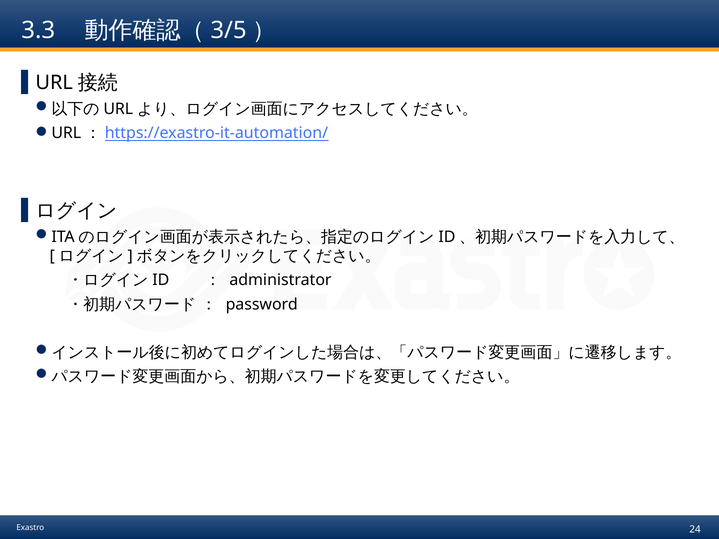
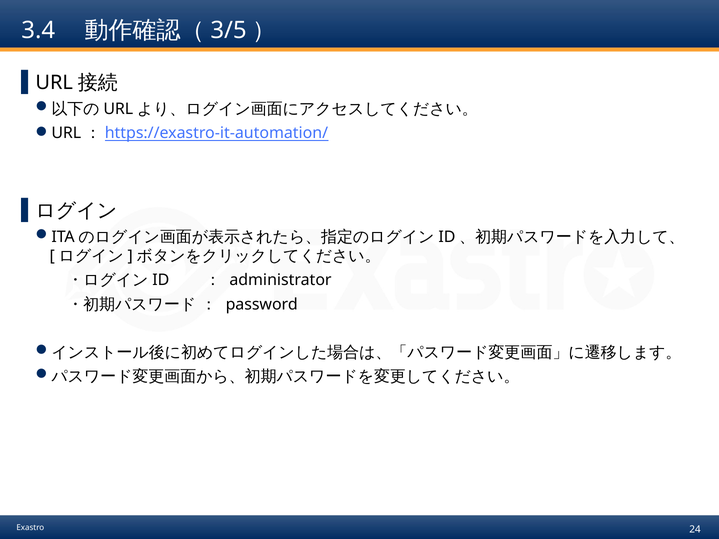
3.3: 3.3 -> 3.4
